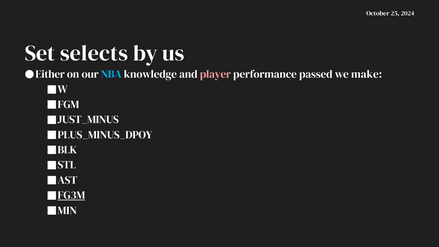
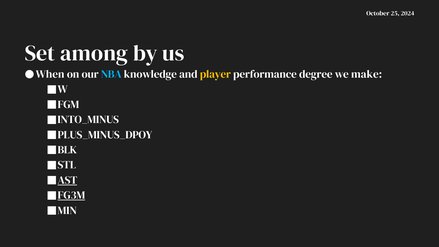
selects: selects -> among
Either: Either -> When
player colour: pink -> yellow
passed: passed -> degree
JUST_MINUS: JUST_MINUS -> INTO_MINUS
AST underline: none -> present
